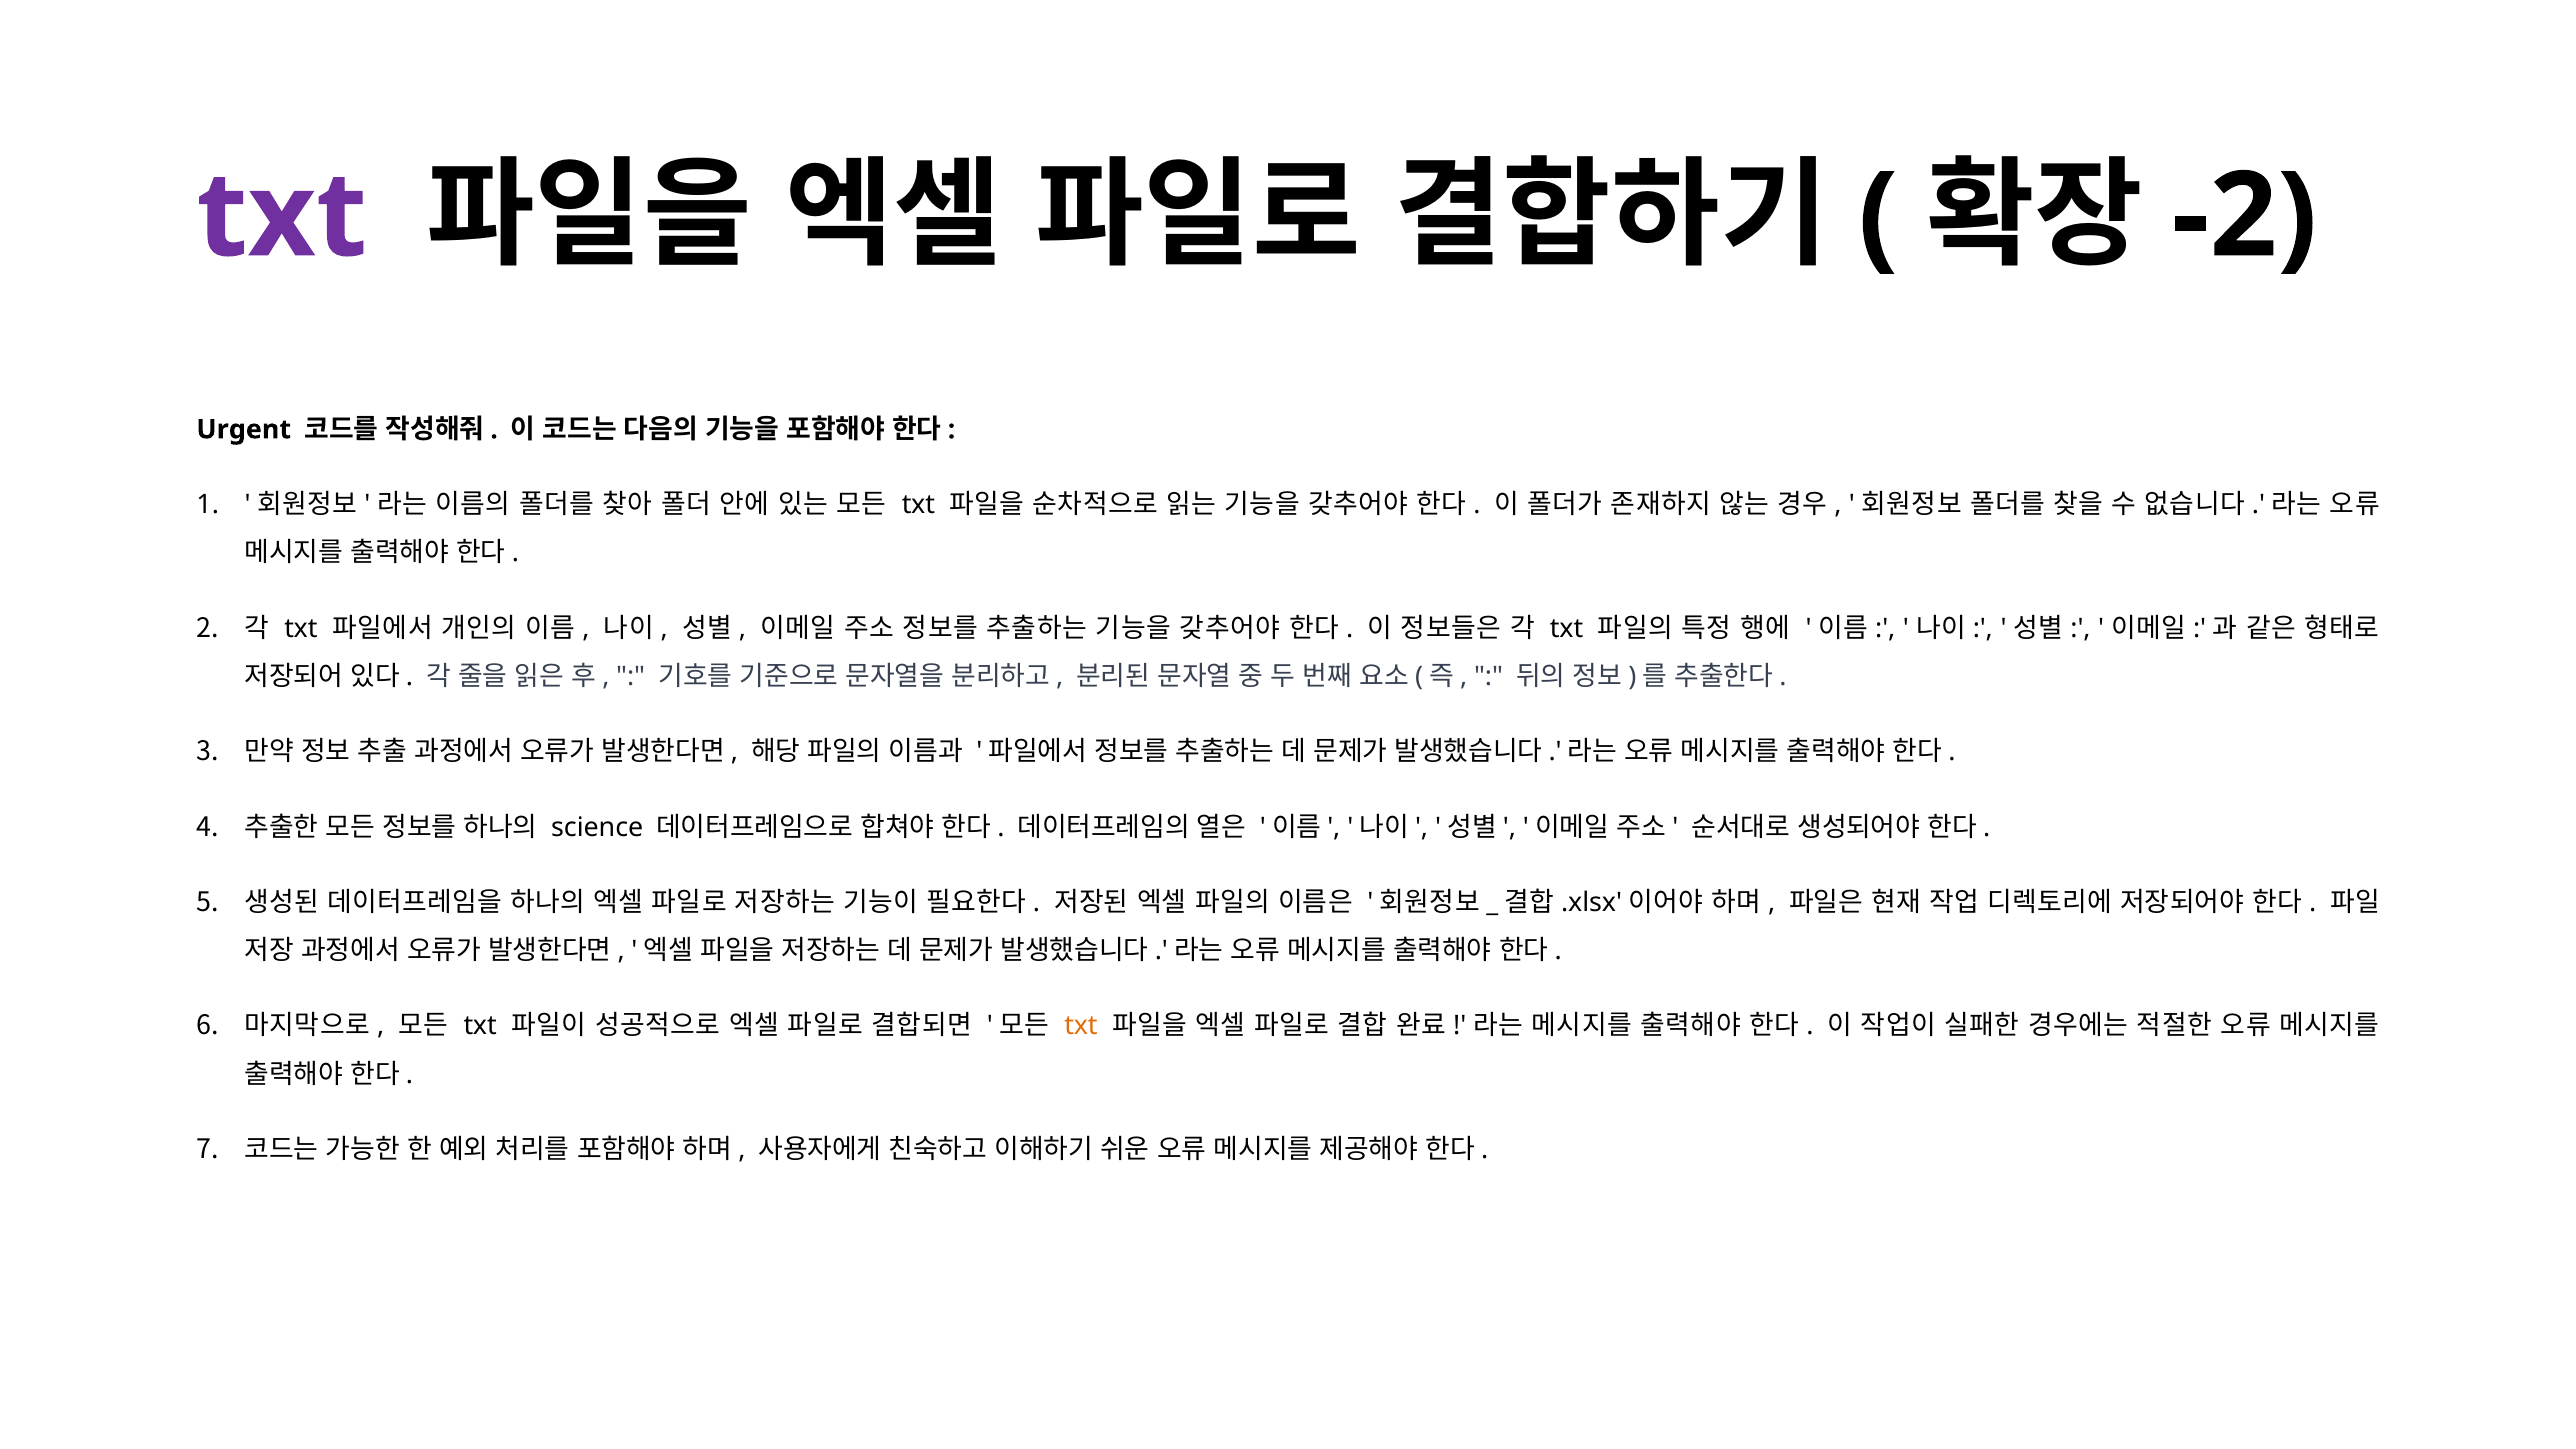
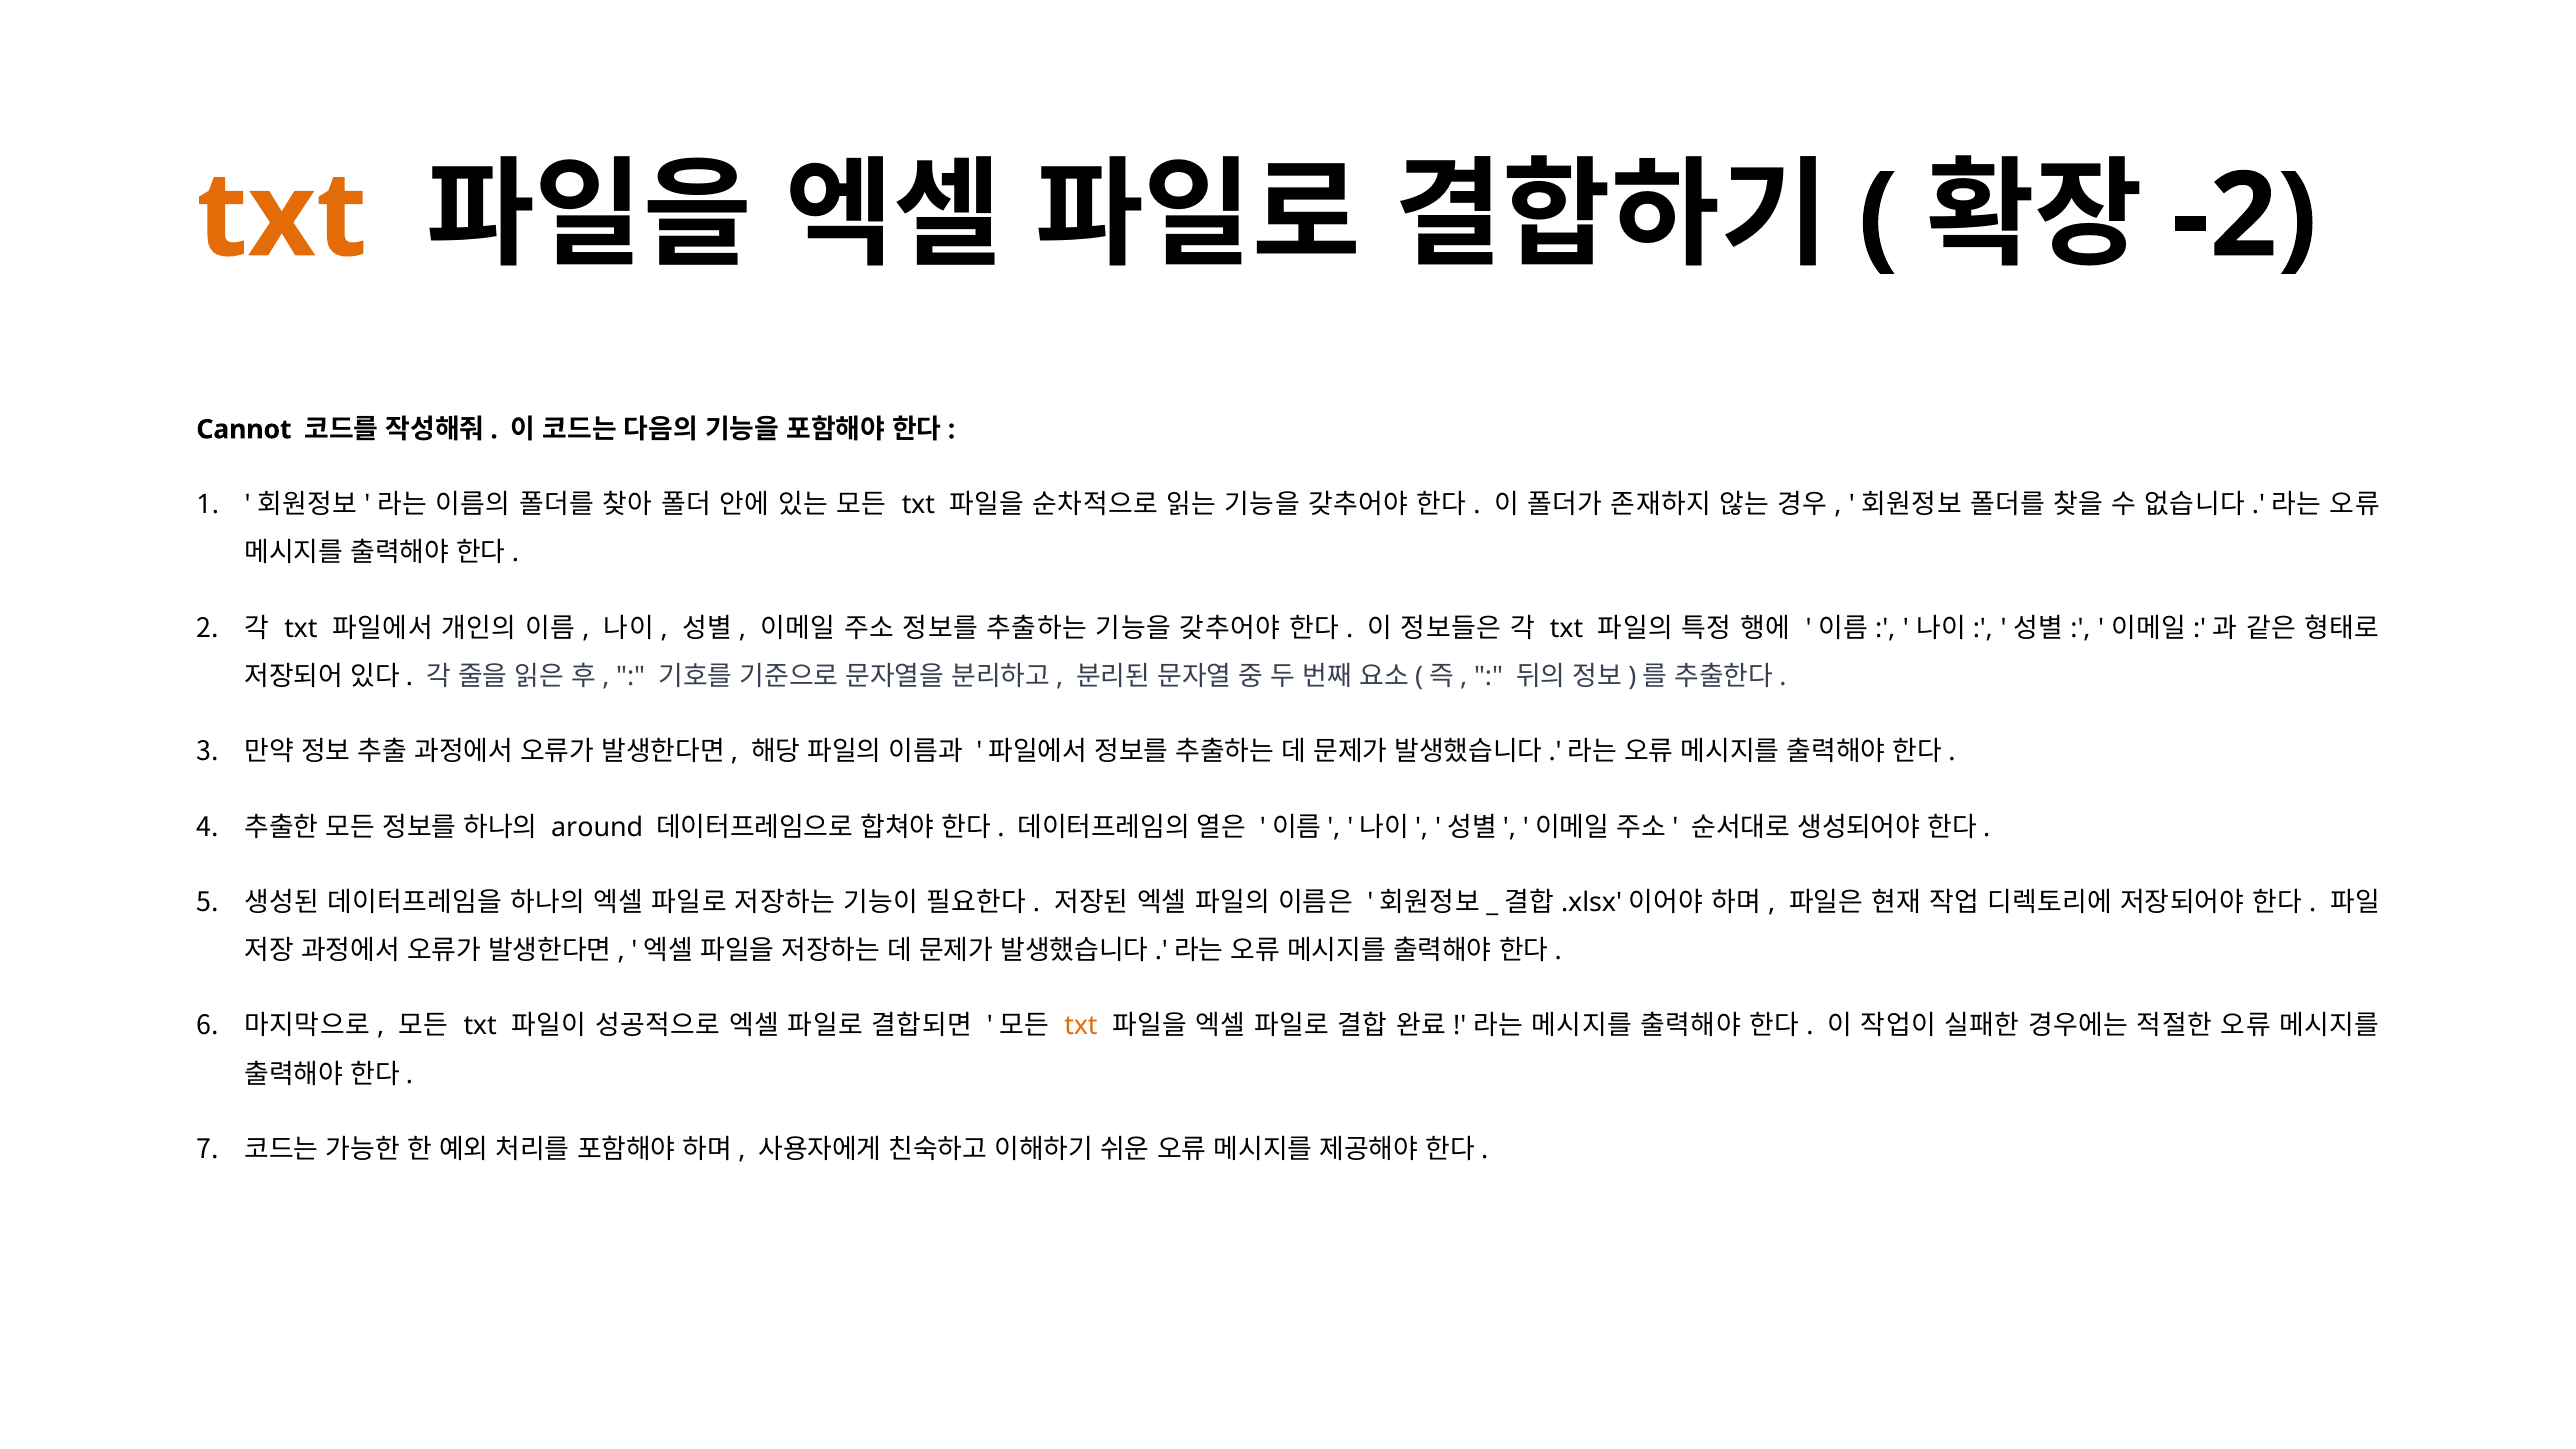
txt at (282, 216) colour: purple -> orange
Urgent: Urgent -> Cannot
science: science -> around
